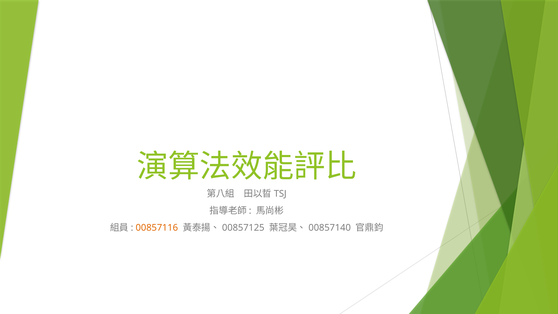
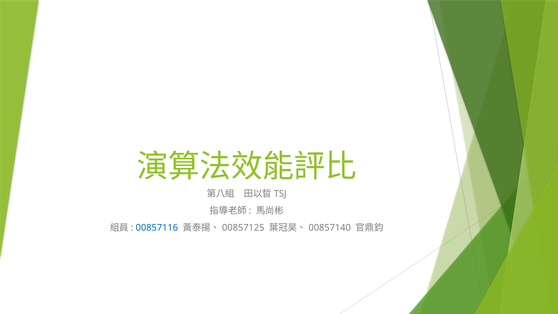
00857116 colour: orange -> blue
